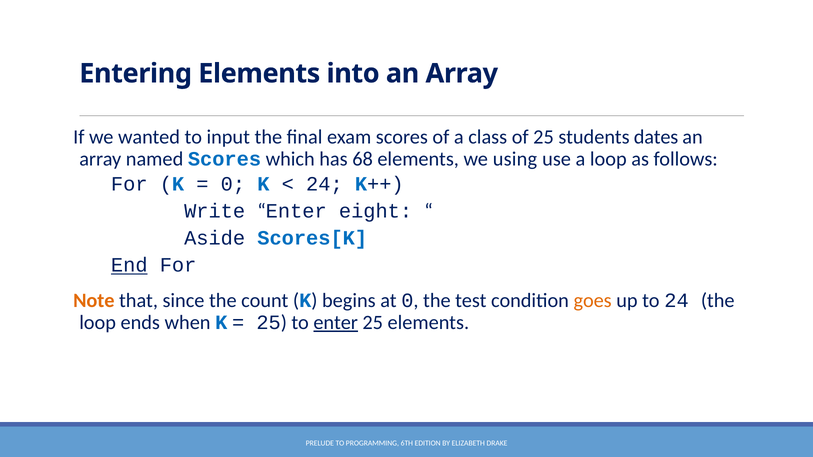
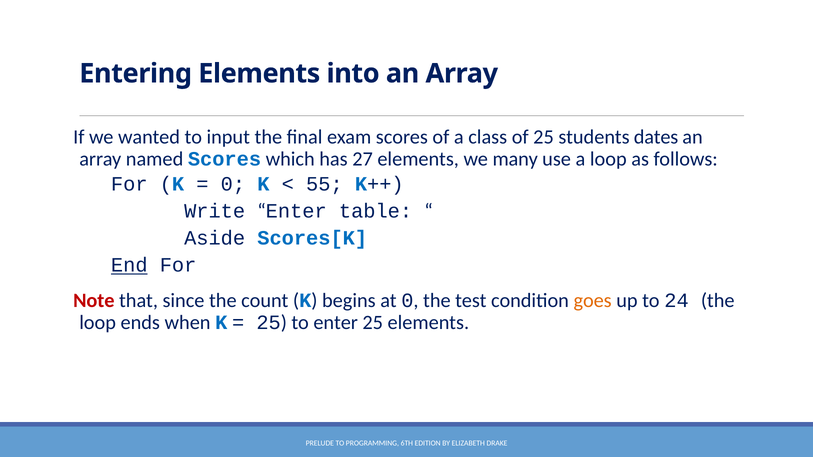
68: 68 -> 27
using: using -> many
24 at (324, 184): 24 -> 55
eight: eight -> table
Note colour: orange -> red
enter at (336, 323) underline: present -> none
